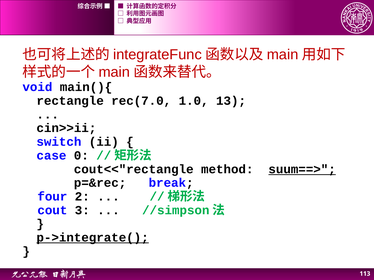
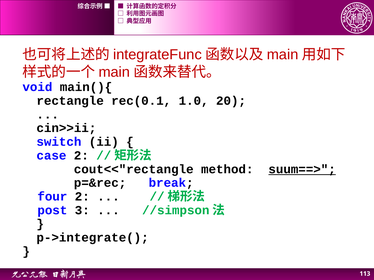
rec(7.0: rec(7.0 -> rec(0.1
13: 13 -> 20
case 0: 0 -> 2
cout: cout -> post
p->integrate( underline: present -> none
